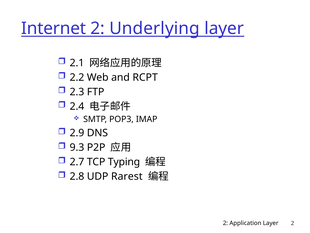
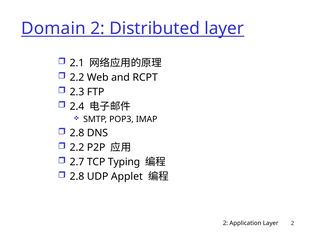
Internet: Internet -> Domain
Underlying: Underlying -> Distributed
2.9 at (77, 133): 2.9 -> 2.8
9.3 at (77, 147): 9.3 -> 2.2
Rarest: Rarest -> Applet
